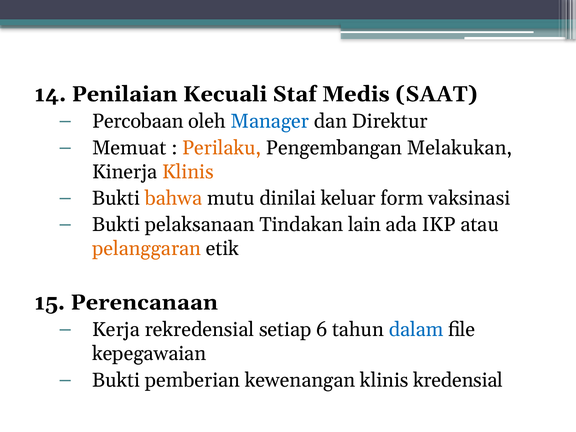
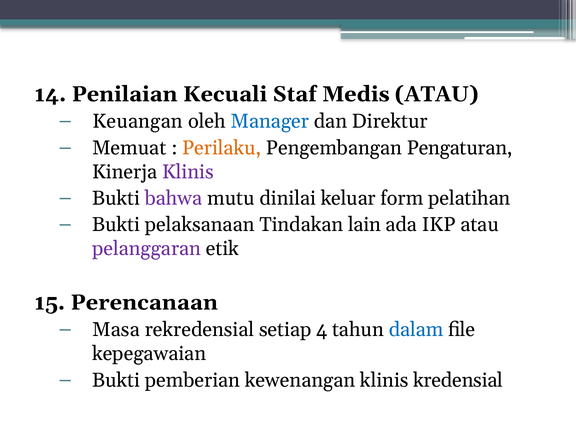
Medis SAAT: SAAT -> ATAU
Percobaan: Percobaan -> Keuangan
Melakukan: Melakukan -> Pengaturan
Klinis at (188, 172) colour: orange -> purple
bahwa colour: orange -> purple
vaksinasi: vaksinasi -> pelatihan
pelanggaran colour: orange -> purple
Kerja: Kerja -> Masa
6: 6 -> 4
